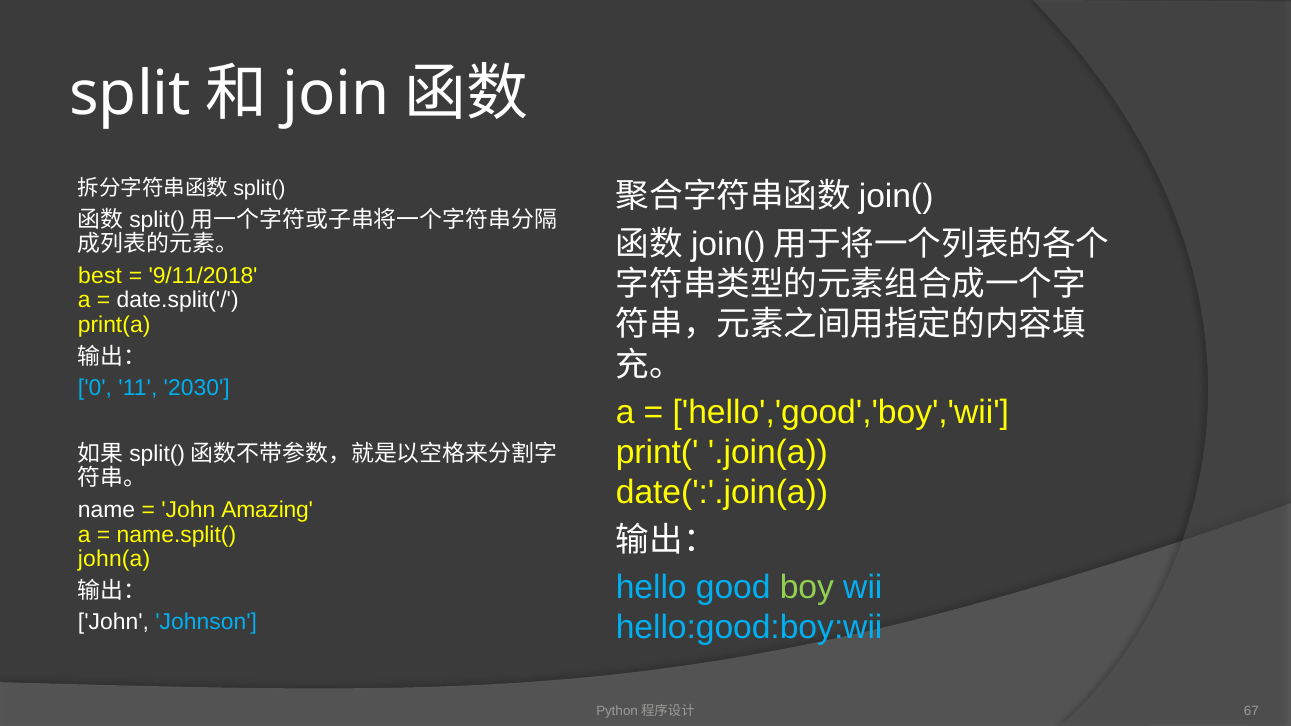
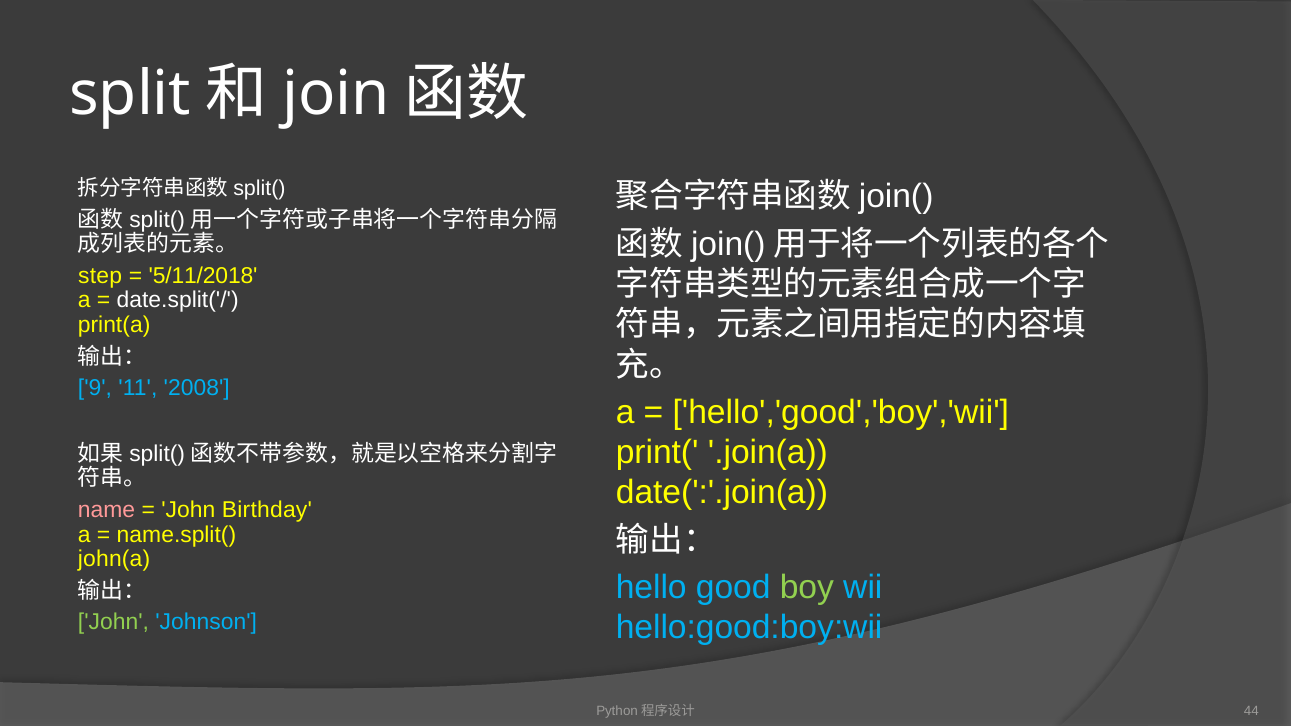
best: best -> step
9/11/2018: 9/11/2018 -> 5/11/2018
0: 0 -> 9
2030: 2030 -> 2008
name colour: white -> pink
Amazing: Amazing -> Birthday
John at (113, 622) colour: white -> light green
67: 67 -> 44
